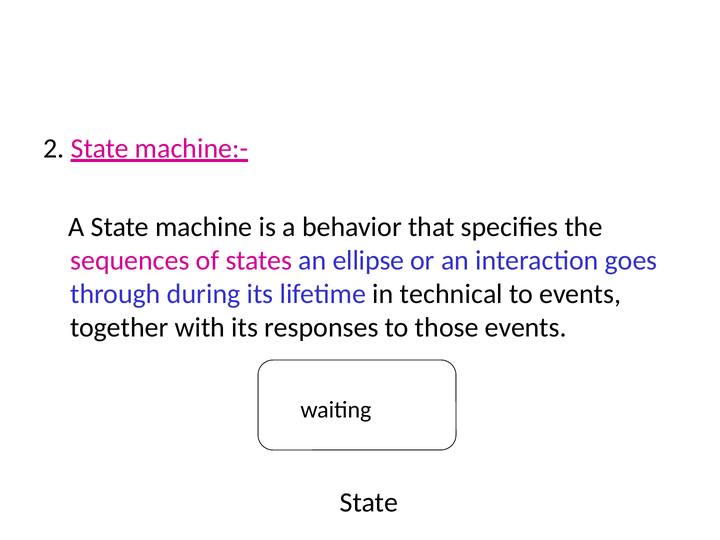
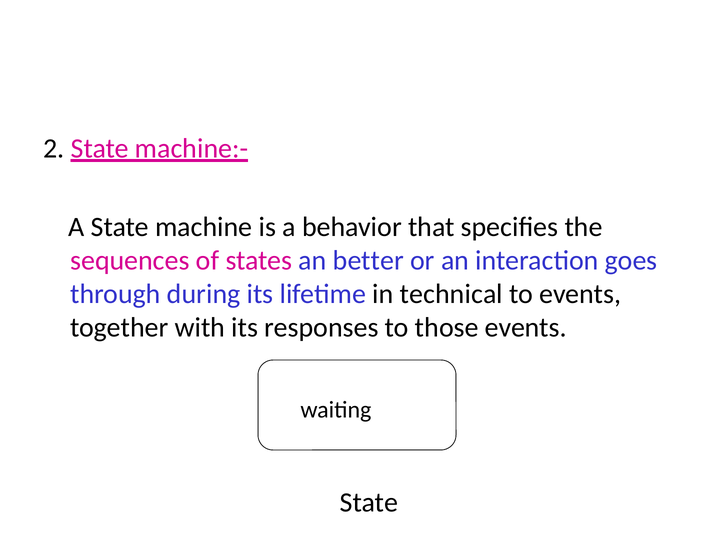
ellipse: ellipse -> better
